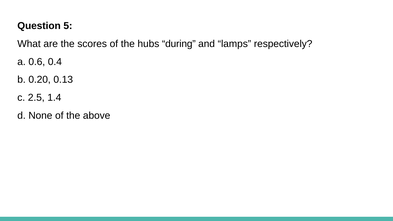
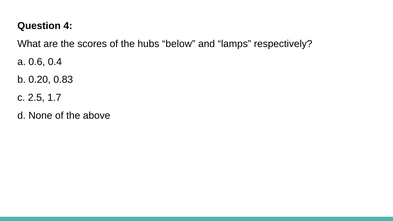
5: 5 -> 4
during: during -> below
0.13: 0.13 -> 0.83
1.4: 1.4 -> 1.7
